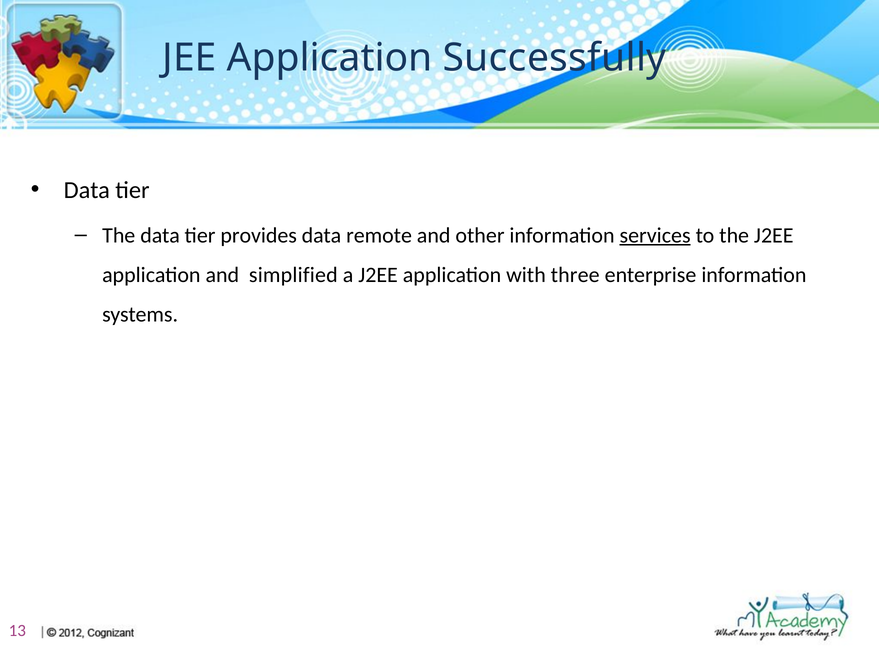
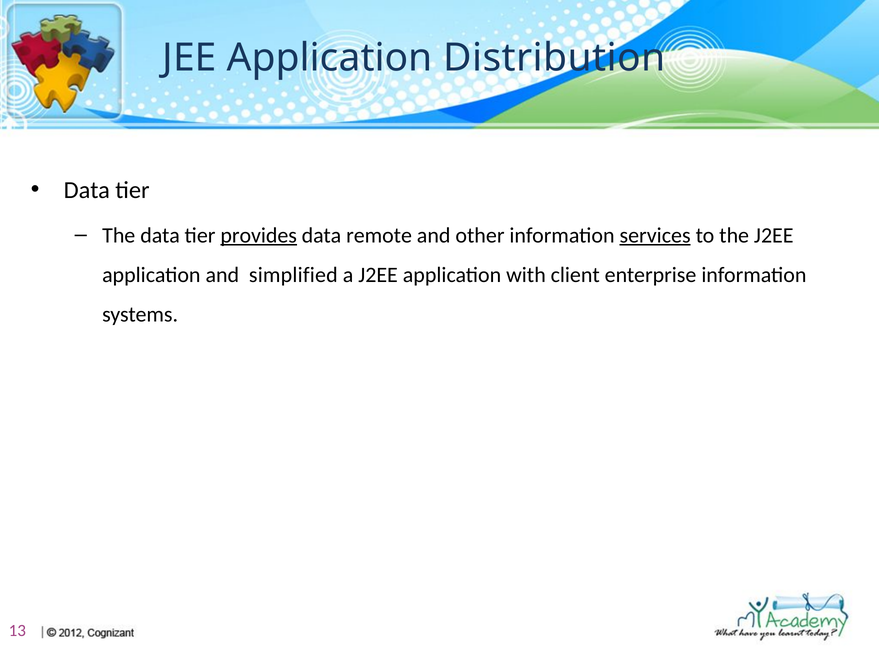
Successfully: Successfully -> Distribution
provides underline: none -> present
three: three -> client
